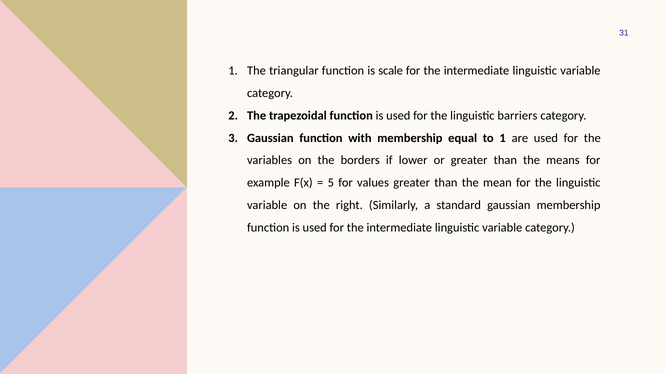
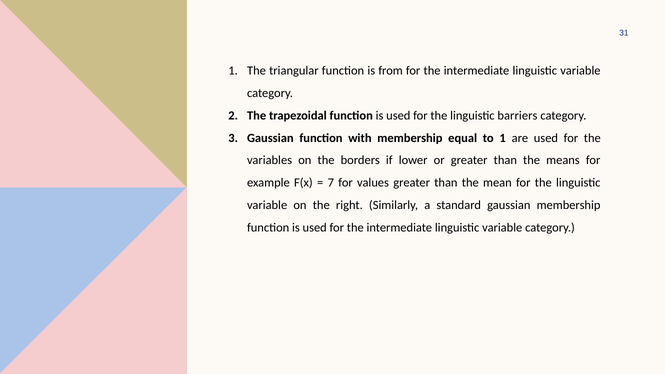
scale: scale -> from
5: 5 -> 7
